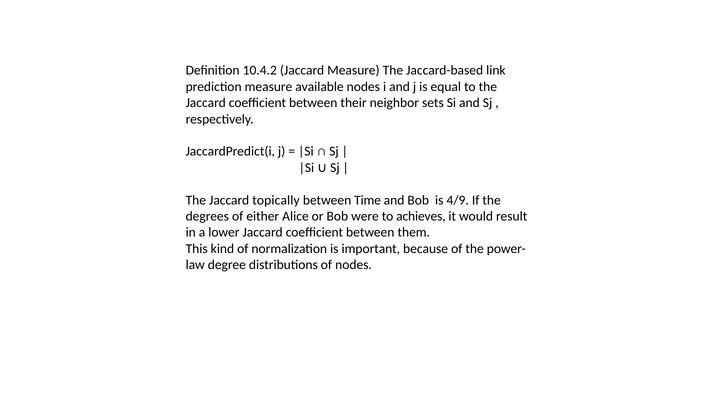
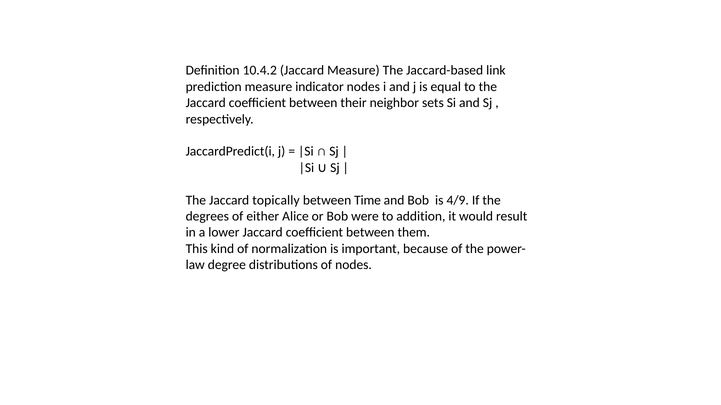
available: available -> indicator
achieves: achieves -> addition
